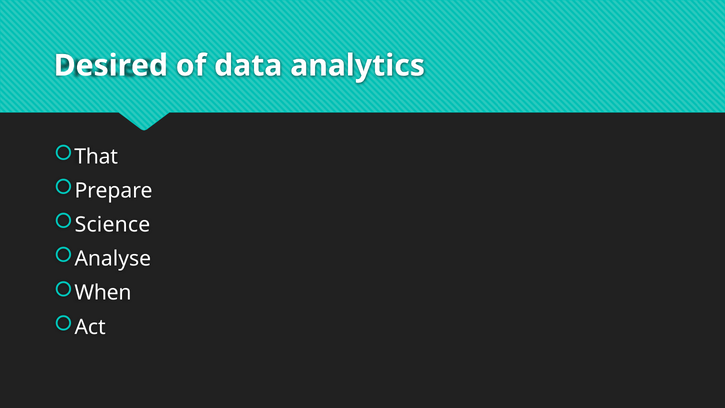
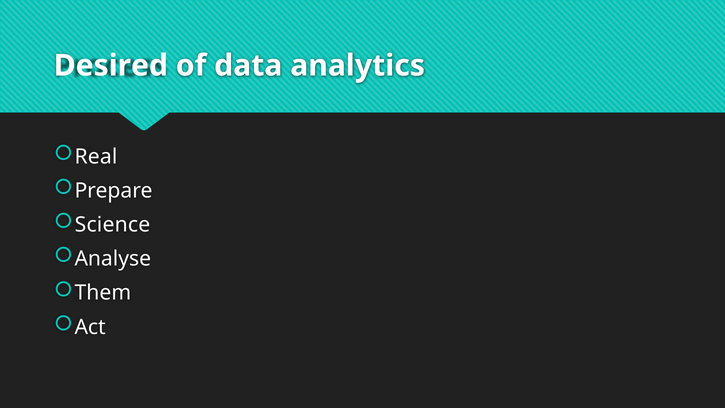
That: That -> Real
When: When -> Them
